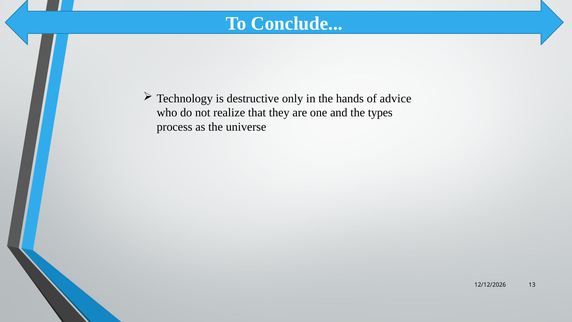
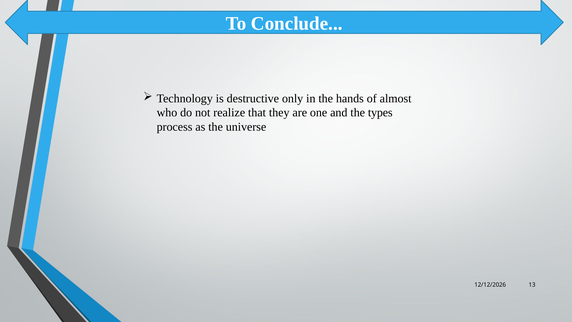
advice: advice -> almost
